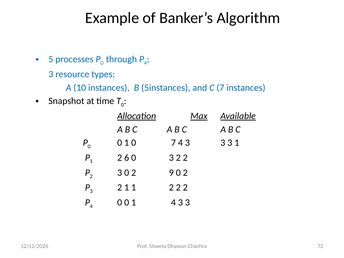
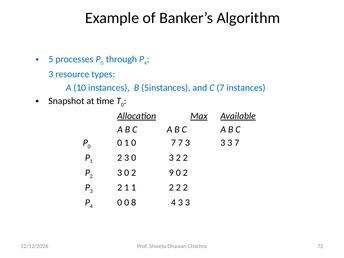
7 4: 4 -> 7
3 1: 1 -> 7
1 2 6: 6 -> 3
4 0 0 1: 1 -> 8
